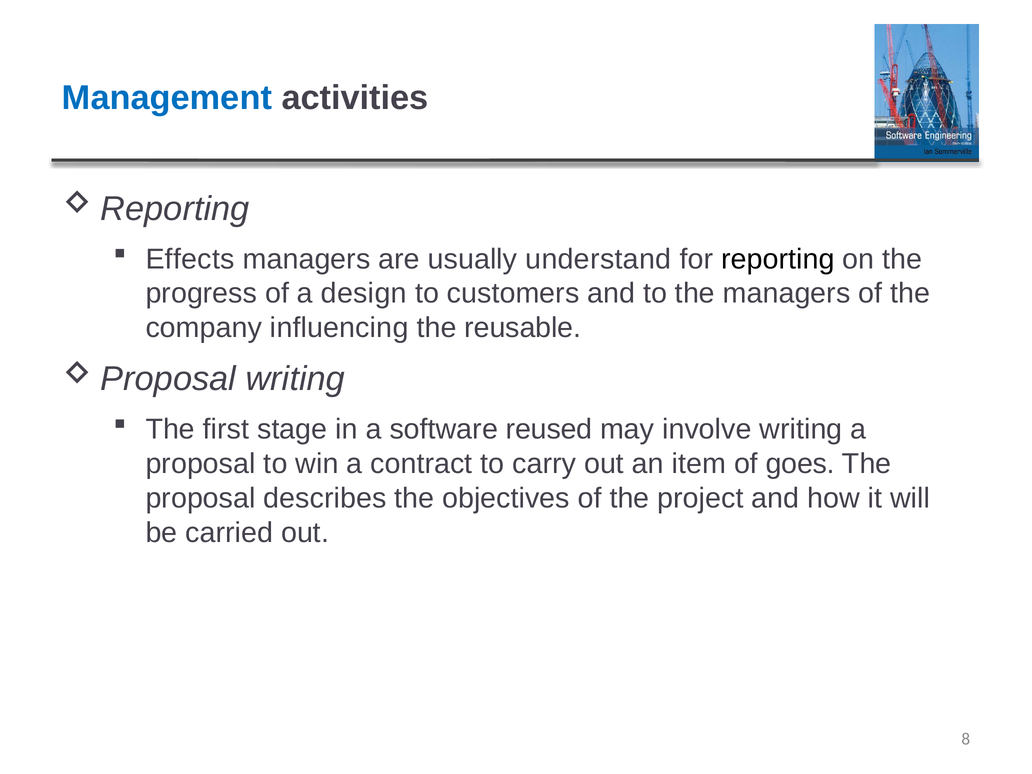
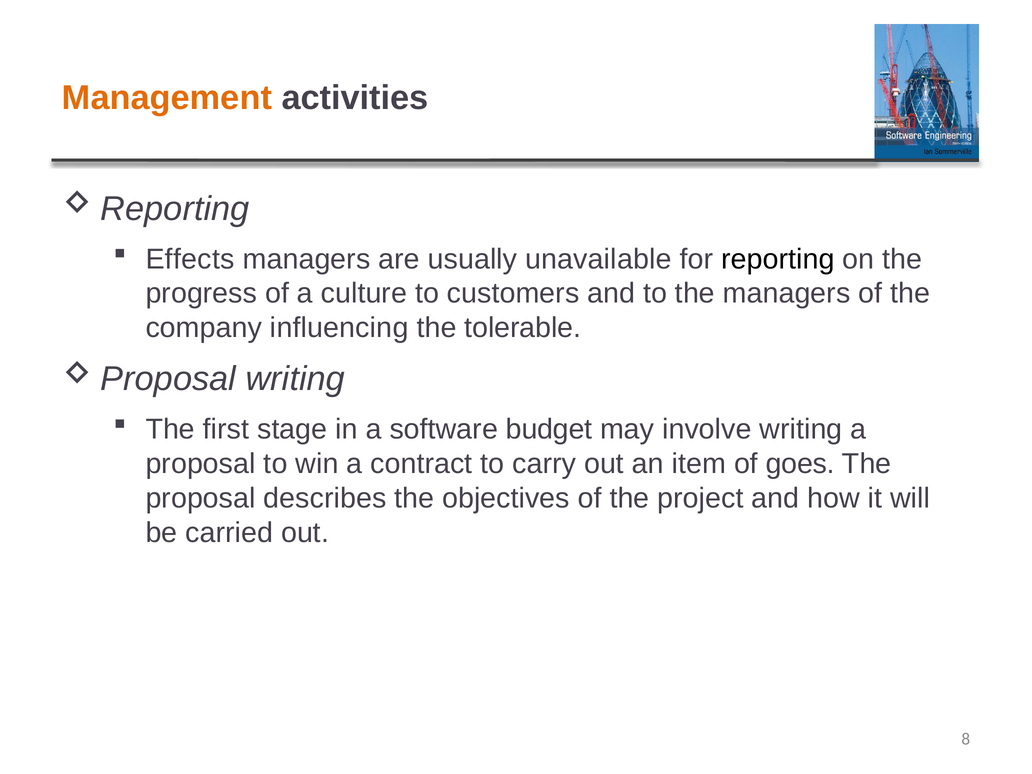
Management colour: blue -> orange
understand: understand -> unavailable
design: design -> culture
reusable: reusable -> tolerable
reused: reused -> budget
